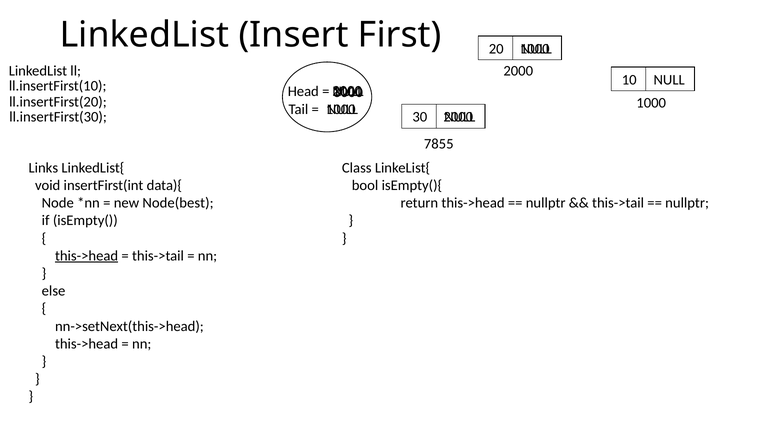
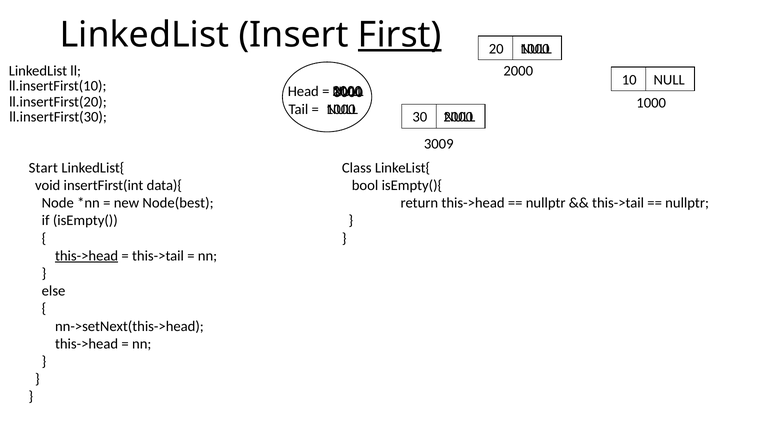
First underline: none -> present
7855: 7855 -> 3009
Links: Links -> Start
